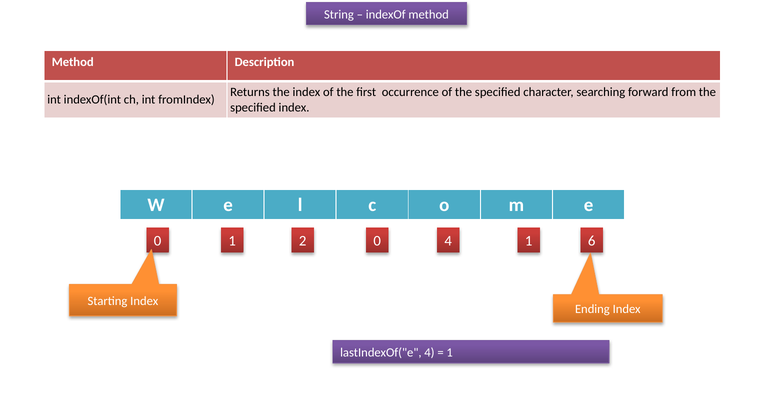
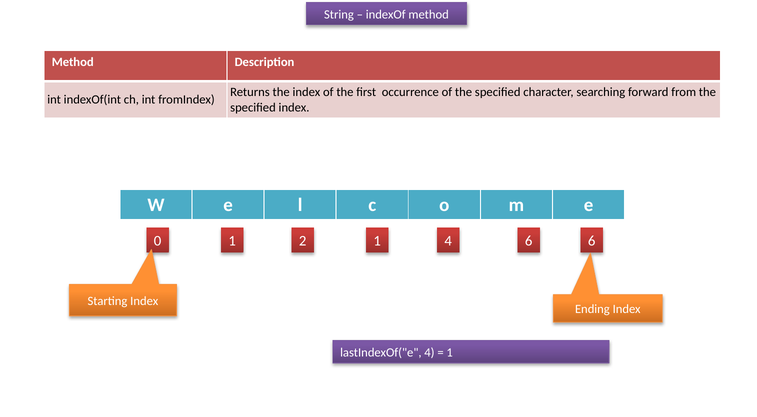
2 0: 0 -> 1
4 1: 1 -> 6
